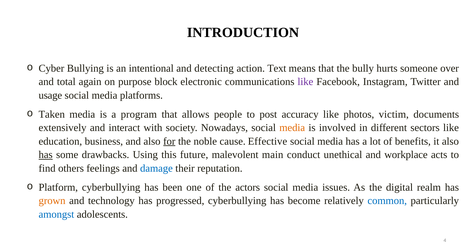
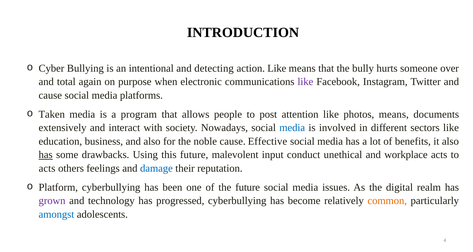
action Text: Text -> Like
block: block -> when
usage at (50, 95): usage -> cause
accuracy: accuracy -> attention
photos victim: victim -> means
media at (292, 128) colour: orange -> blue
for underline: present -> none
main: main -> input
find at (47, 168): find -> acts
the actors: actors -> future
grown colour: orange -> purple
common colour: blue -> orange
